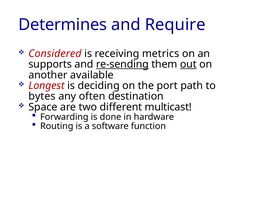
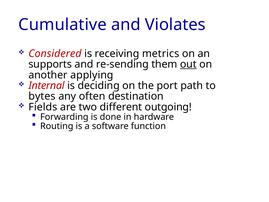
Determines: Determines -> Cumulative
Require: Require -> Violates
re-sending underline: present -> none
available: available -> applying
Longest: Longest -> Internal
Space: Space -> Fields
multicast: multicast -> outgoing
